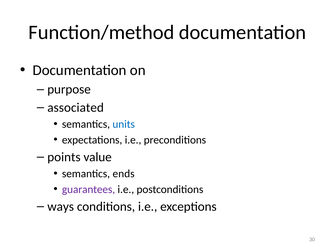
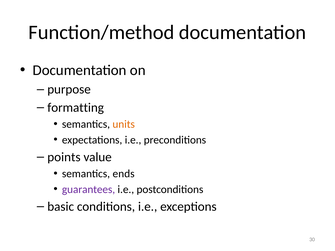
associated: associated -> formatting
units colour: blue -> orange
ways: ways -> basic
